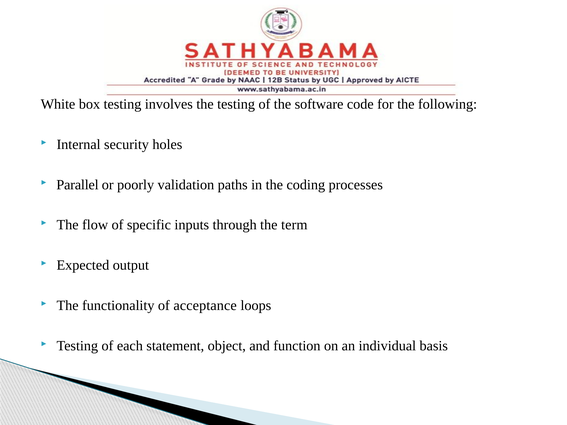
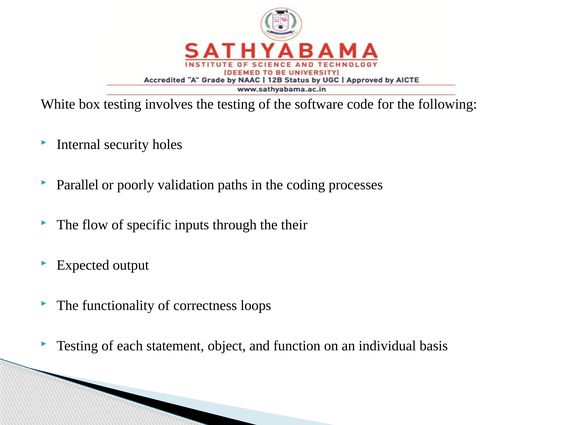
term: term -> their
acceptance: acceptance -> correctness
